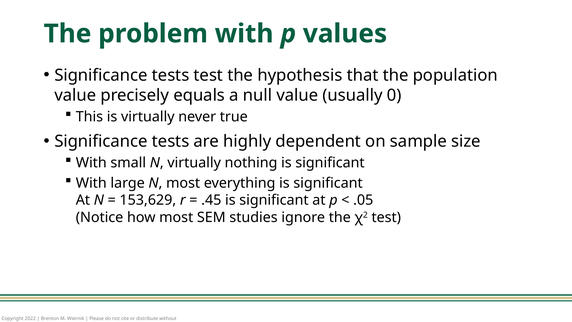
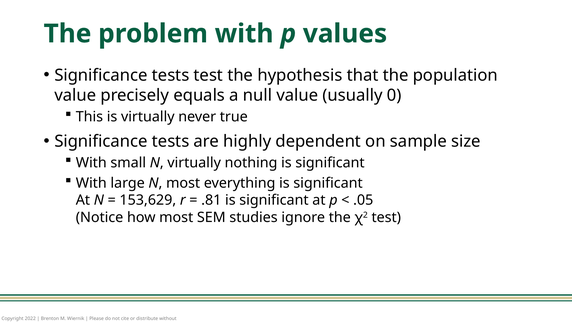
.45: .45 -> .81
